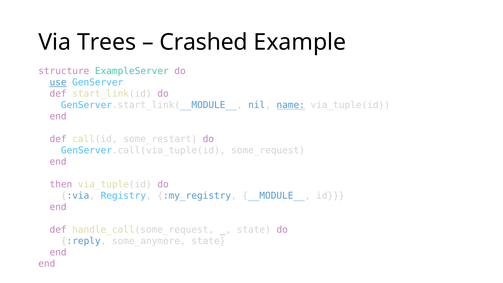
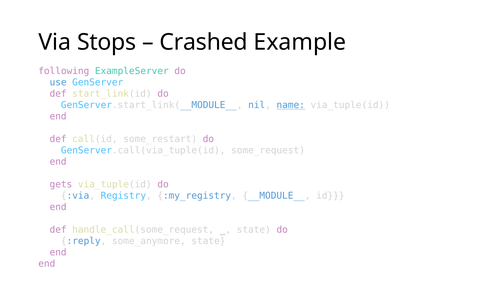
Trees: Trees -> Stops
structure: structure -> following
use underline: present -> none
then: then -> gets
